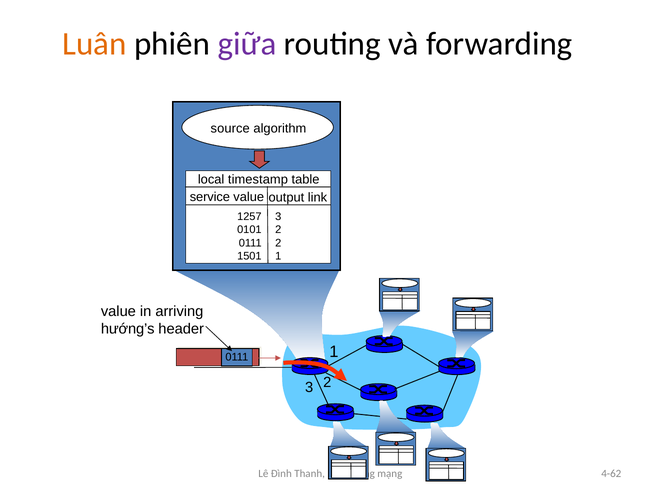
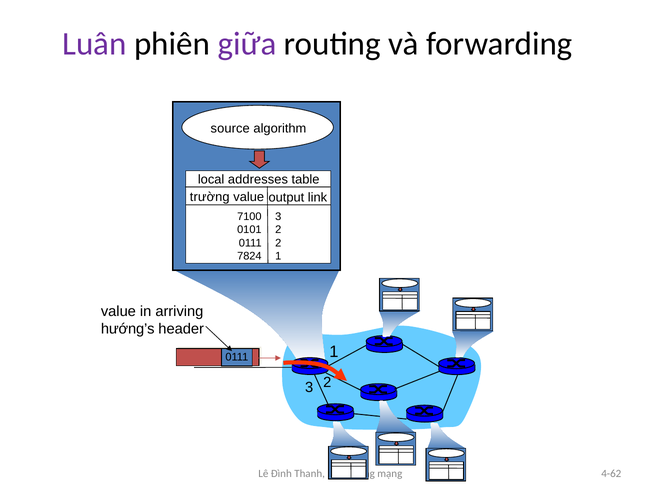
Luân colour: orange -> purple
timestamp: timestamp -> addresses
service: service -> trường
1257: 1257 -> 7100
1501: 1501 -> 7824
